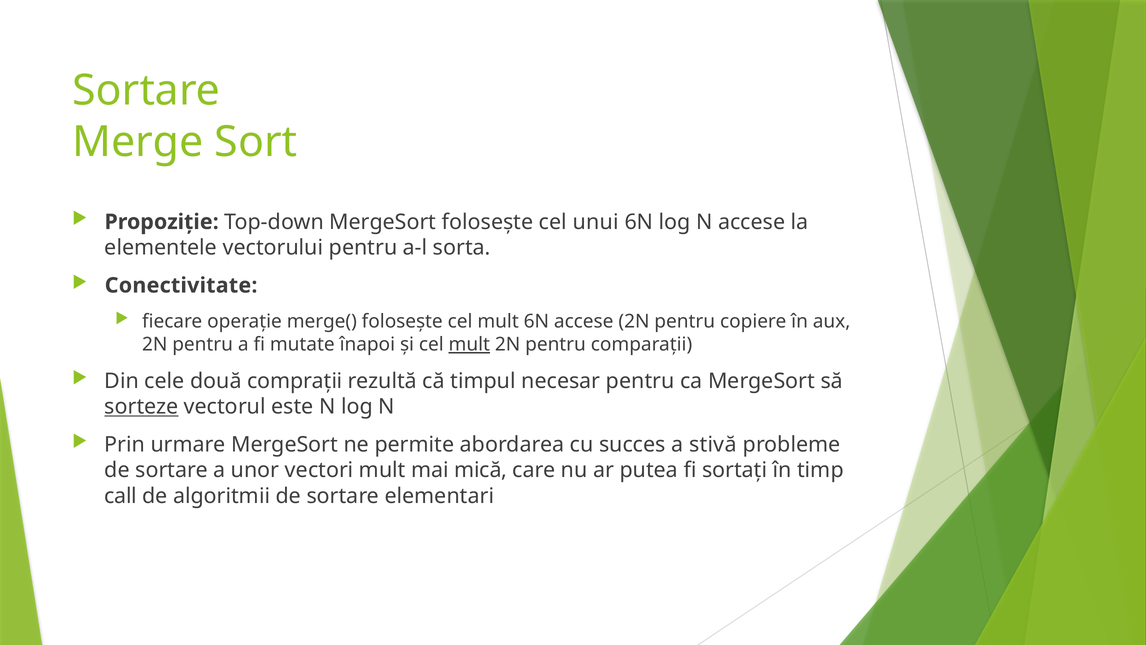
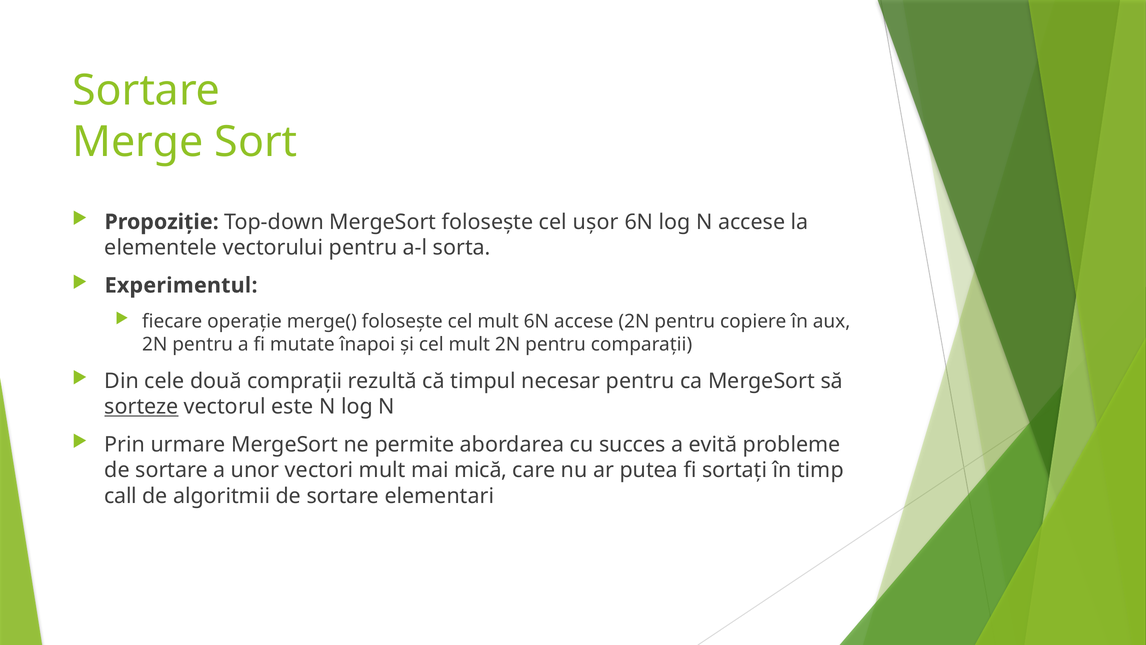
unui: unui -> ușor
Conectivitate: Conectivitate -> Experimentul
mult at (469, 344) underline: present -> none
stivă: stivă -> evită
